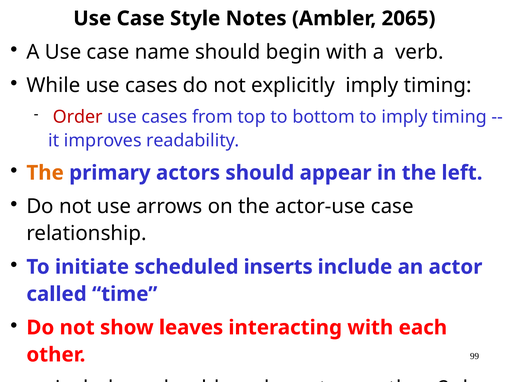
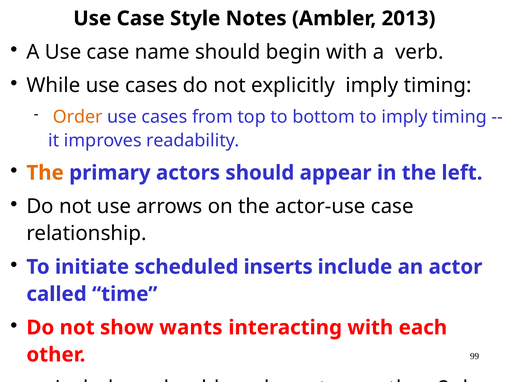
2065: 2065 -> 2013
Order colour: red -> orange
leaves: leaves -> wants
